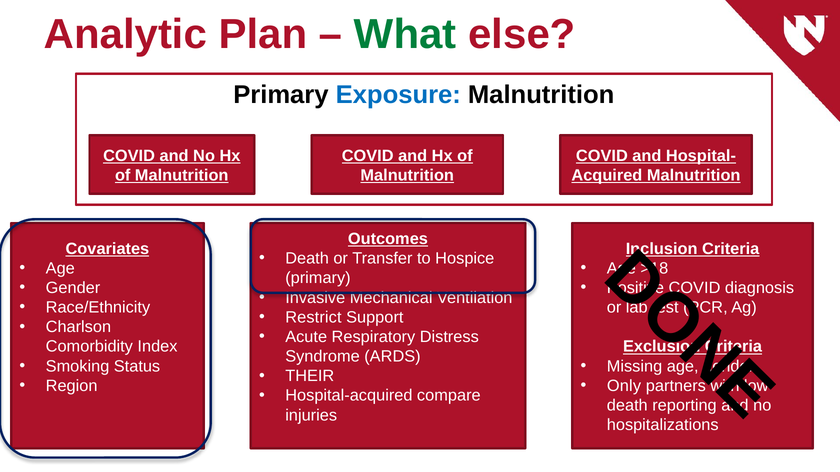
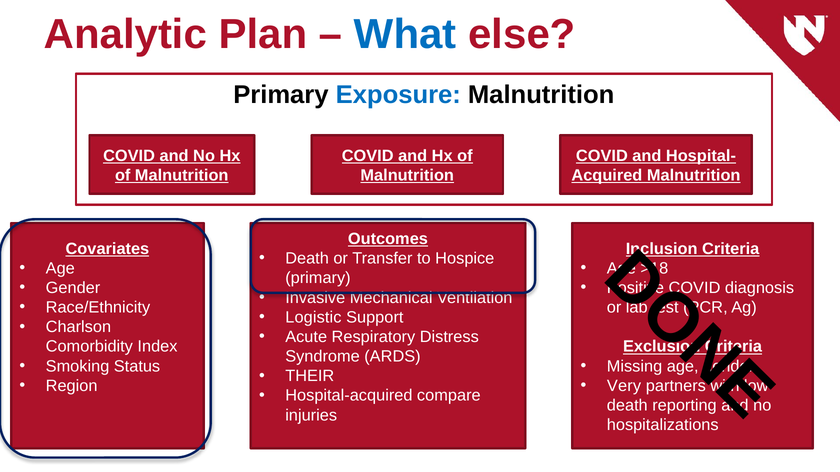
What colour: green -> blue
Restrict: Restrict -> Logistic
Only: Only -> Very
